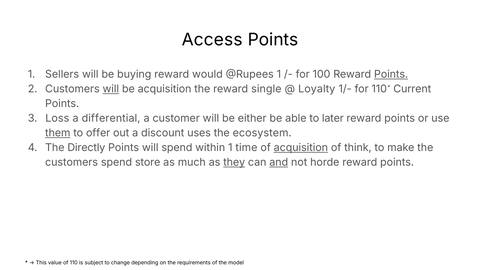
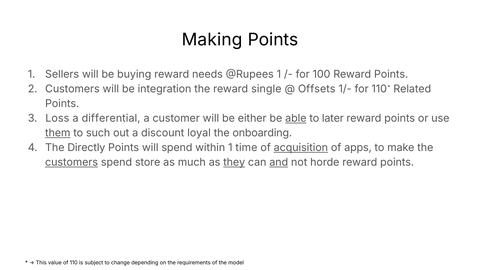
Access: Access -> Making
would: would -> needs
Points at (391, 74) underline: present -> none
will at (111, 89) underline: present -> none
be acquisition: acquisition -> integration
Loyalty: Loyalty -> Offsets
Current: Current -> Related
able underline: none -> present
offer: offer -> such
uses: uses -> loyal
ecosystem: ecosystem -> onboarding
think: think -> apps
customers at (72, 162) underline: none -> present
